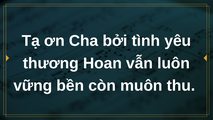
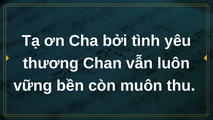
Hoan: Hoan -> Chan
